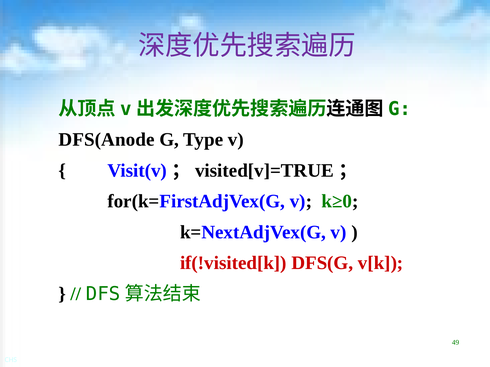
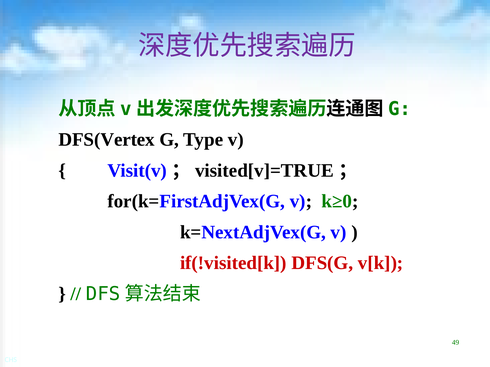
DFS(Anode: DFS(Anode -> DFS(Vertex
